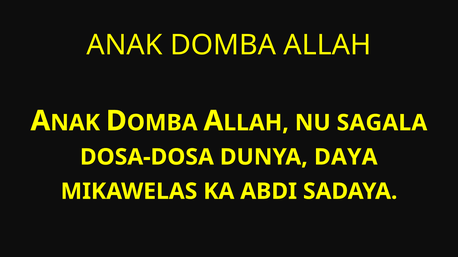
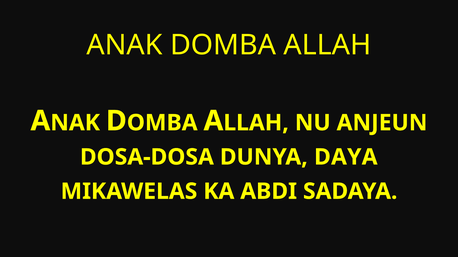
SAGALA: SAGALA -> ANJEUN
